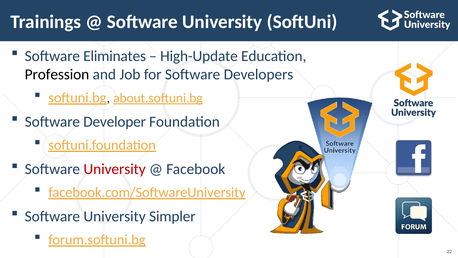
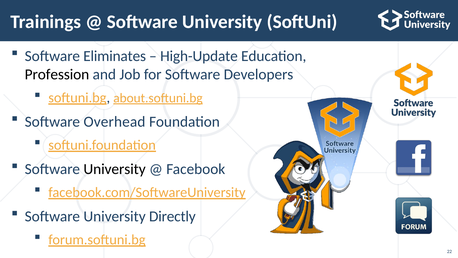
Developer: Developer -> Overhead
University at (115, 169) colour: red -> black
Simpler: Simpler -> Directly
